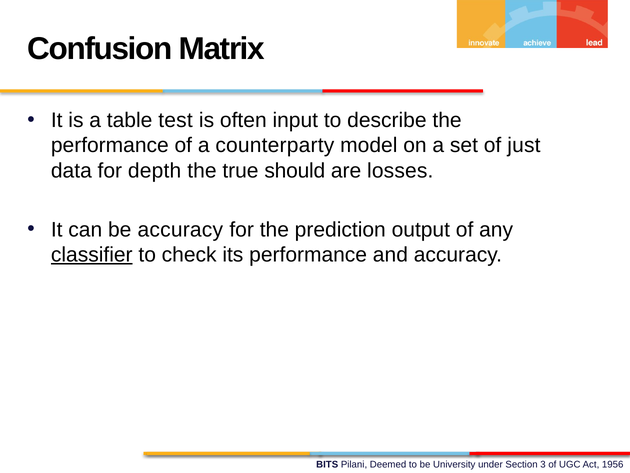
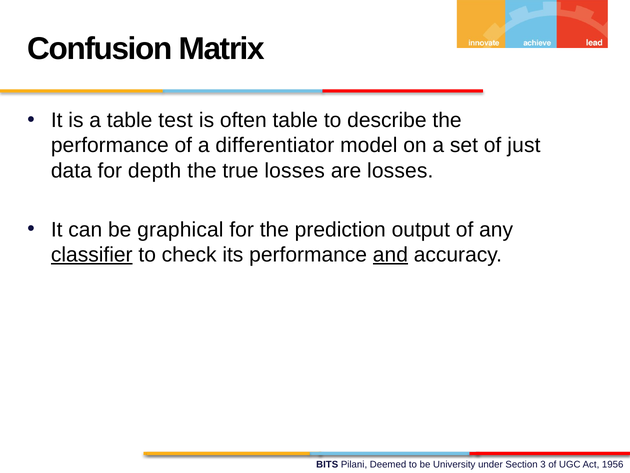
often input: input -> table
counterparty: counterparty -> differentiator
true should: should -> losses
be accuracy: accuracy -> graphical
and underline: none -> present
